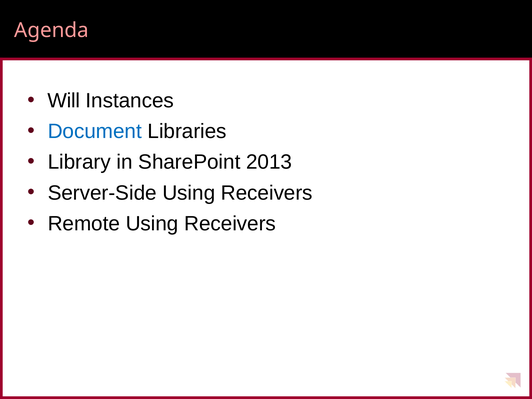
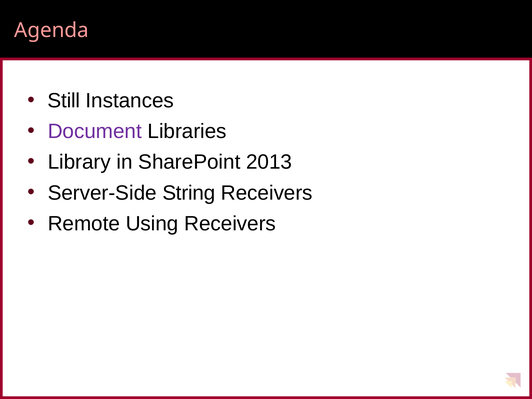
Will: Will -> Still
Document colour: blue -> purple
Server-Side Using: Using -> String
